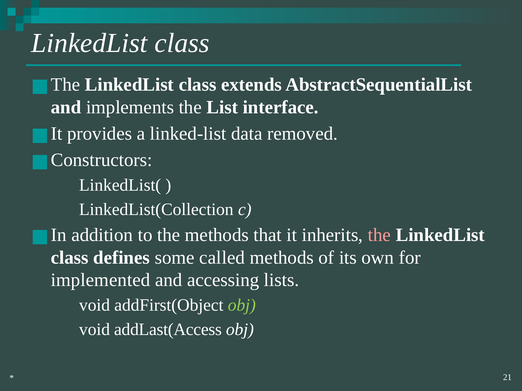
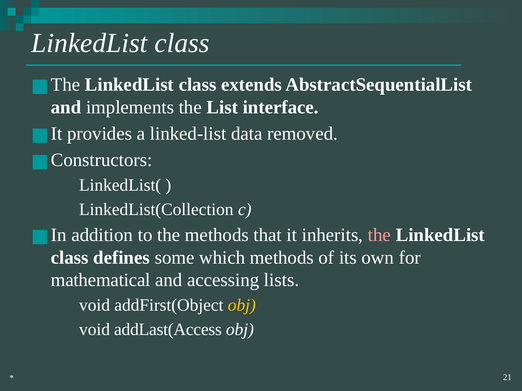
called: called -> which
implemented: implemented -> mathematical
obj at (242, 306) colour: light green -> yellow
